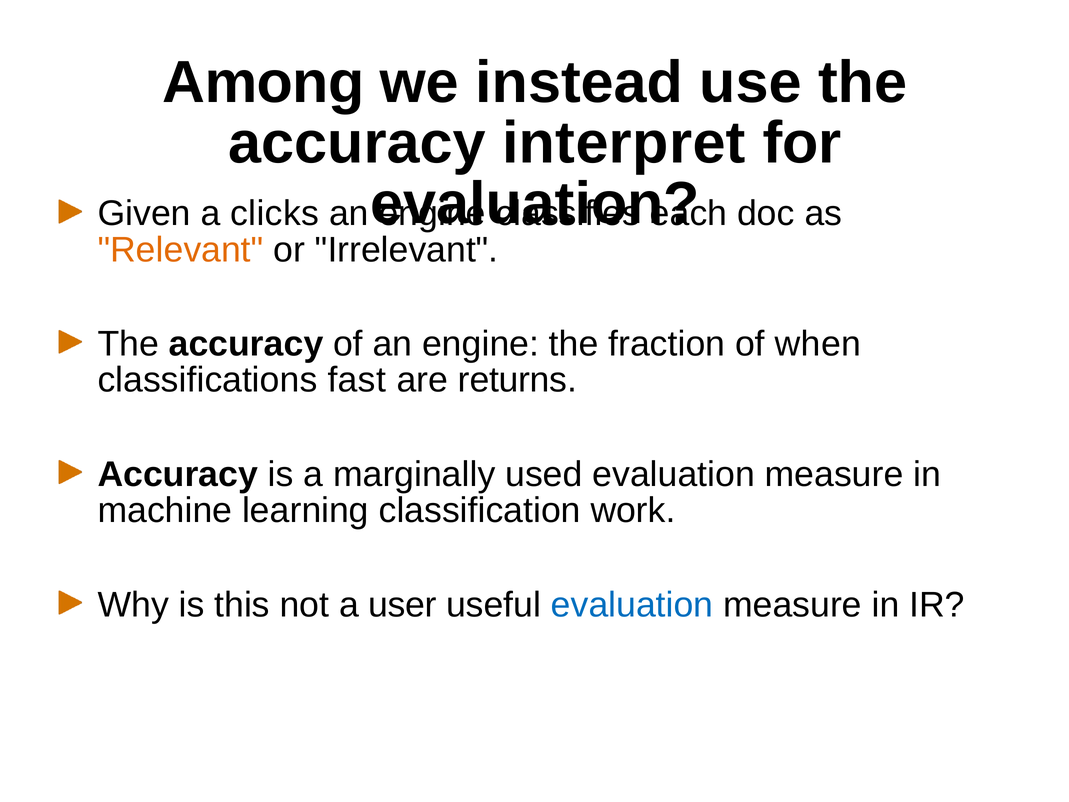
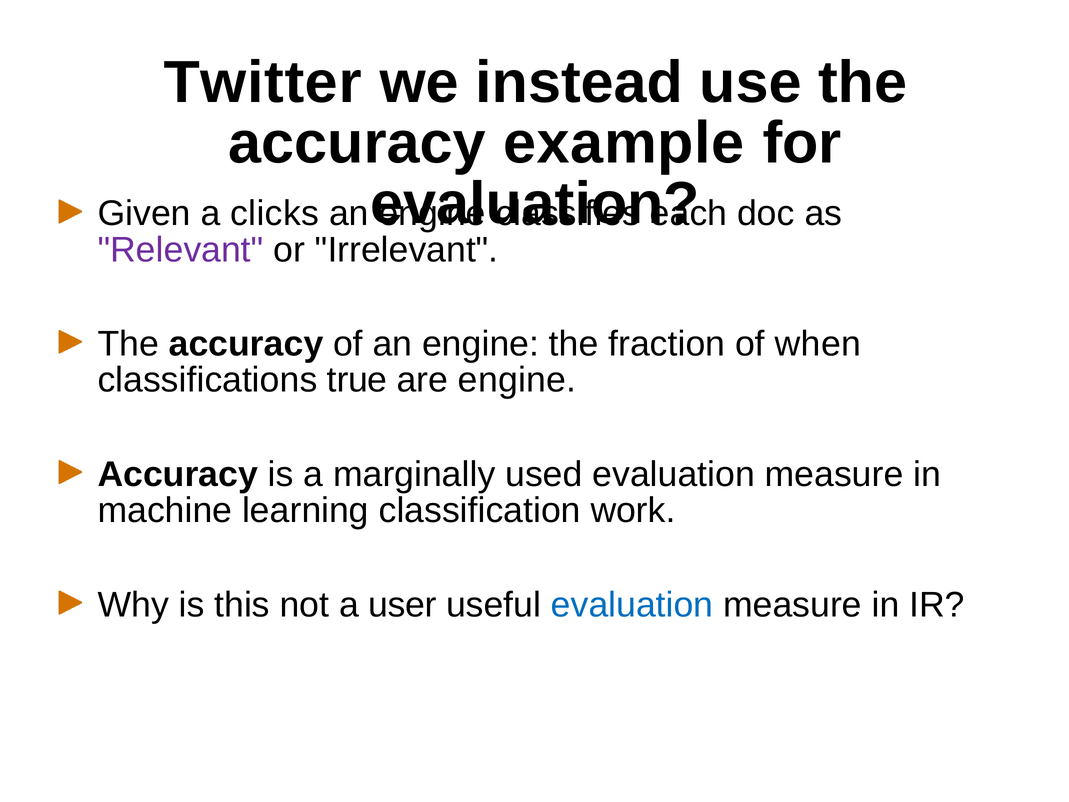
Among: Among -> Twitter
interpret: interpret -> example
Relevant colour: orange -> purple
fast: fast -> true
are returns: returns -> engine
